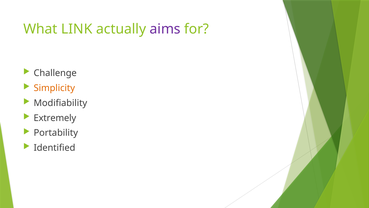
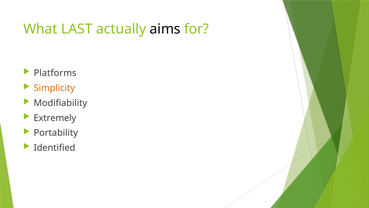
LINK: LINK -> LAST
aims colour: purple -> black
Challenge: Challenge -> Platforms
